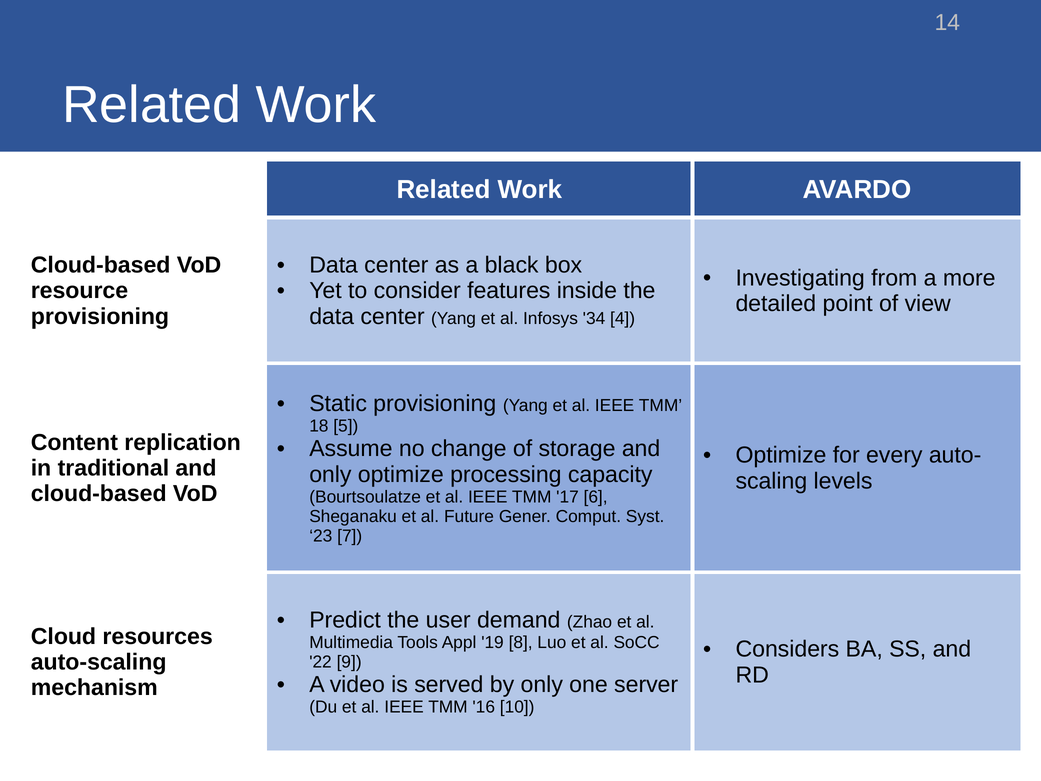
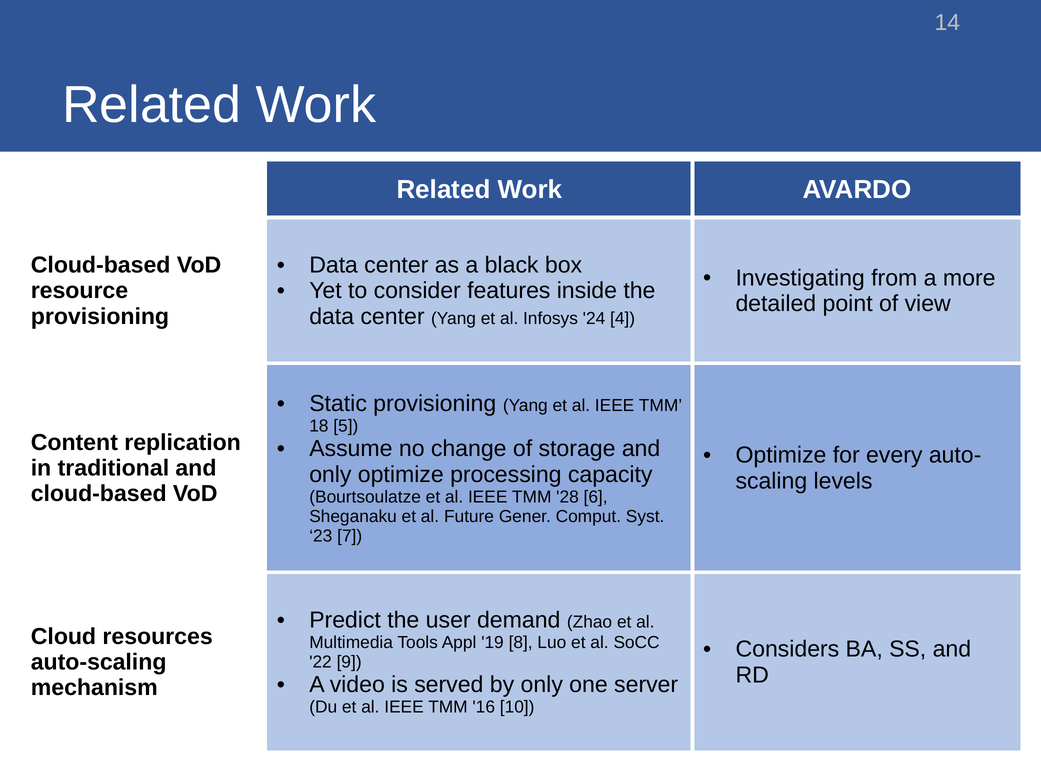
34: 34 -> 24
17: 17 -> 28
